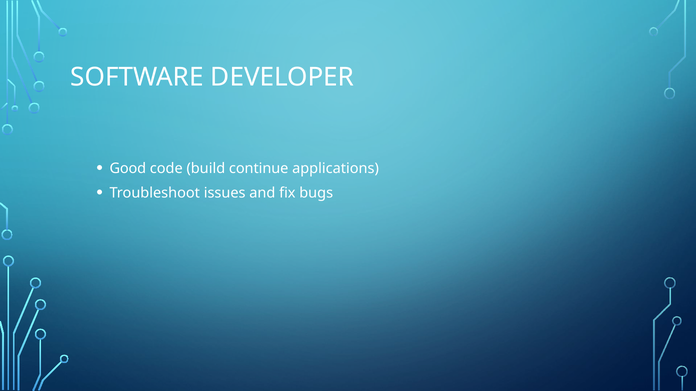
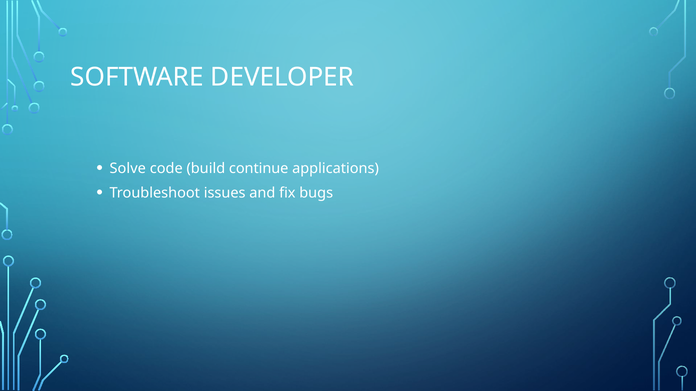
Good: Good -> Solve
